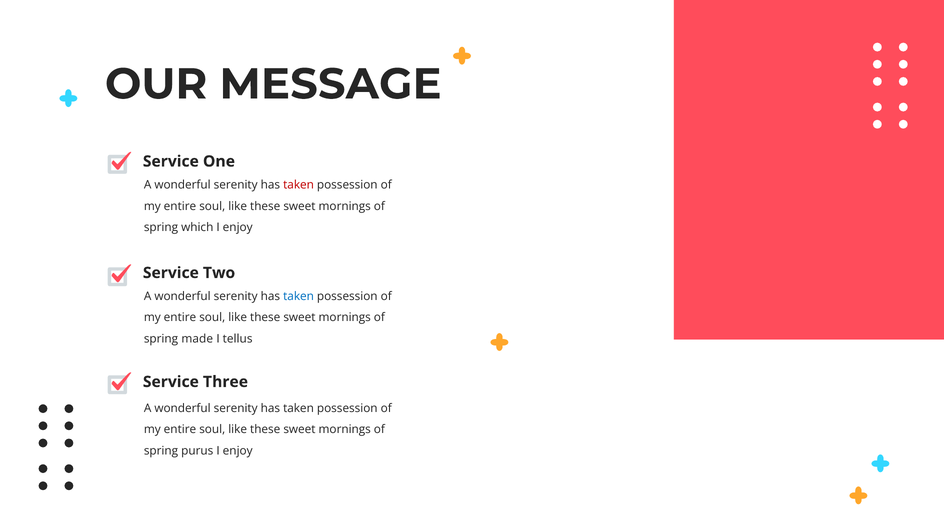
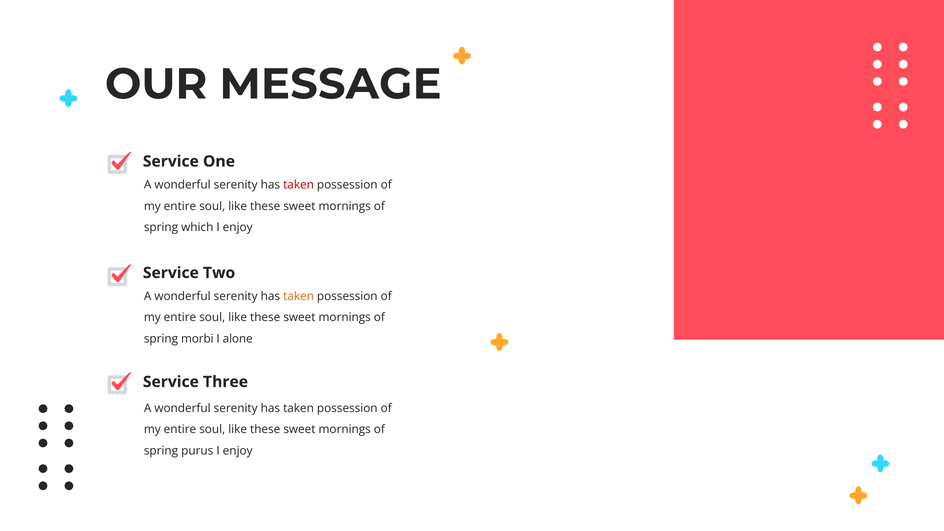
taken at (299, 296) colour: blue -> orange
made: made -> morbi
tellus: tellus -> alone
